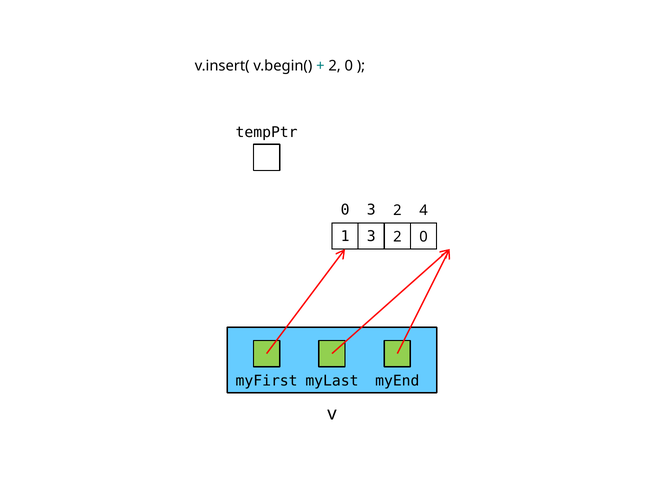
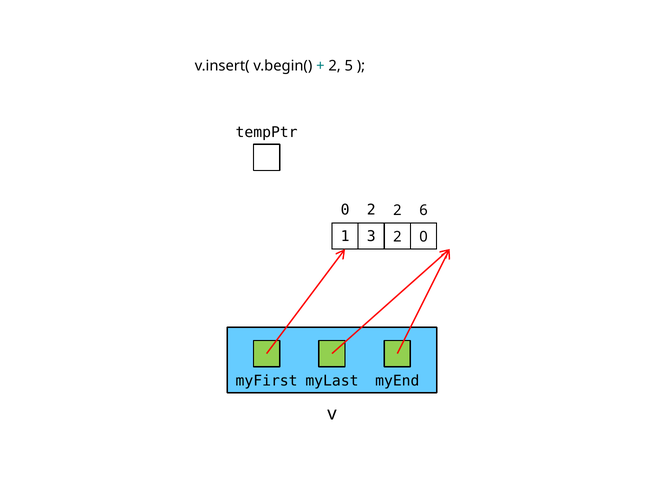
0 at (349, 66): 0 -> 5
0 3: 3 -> 2
4: 4 -> 6
